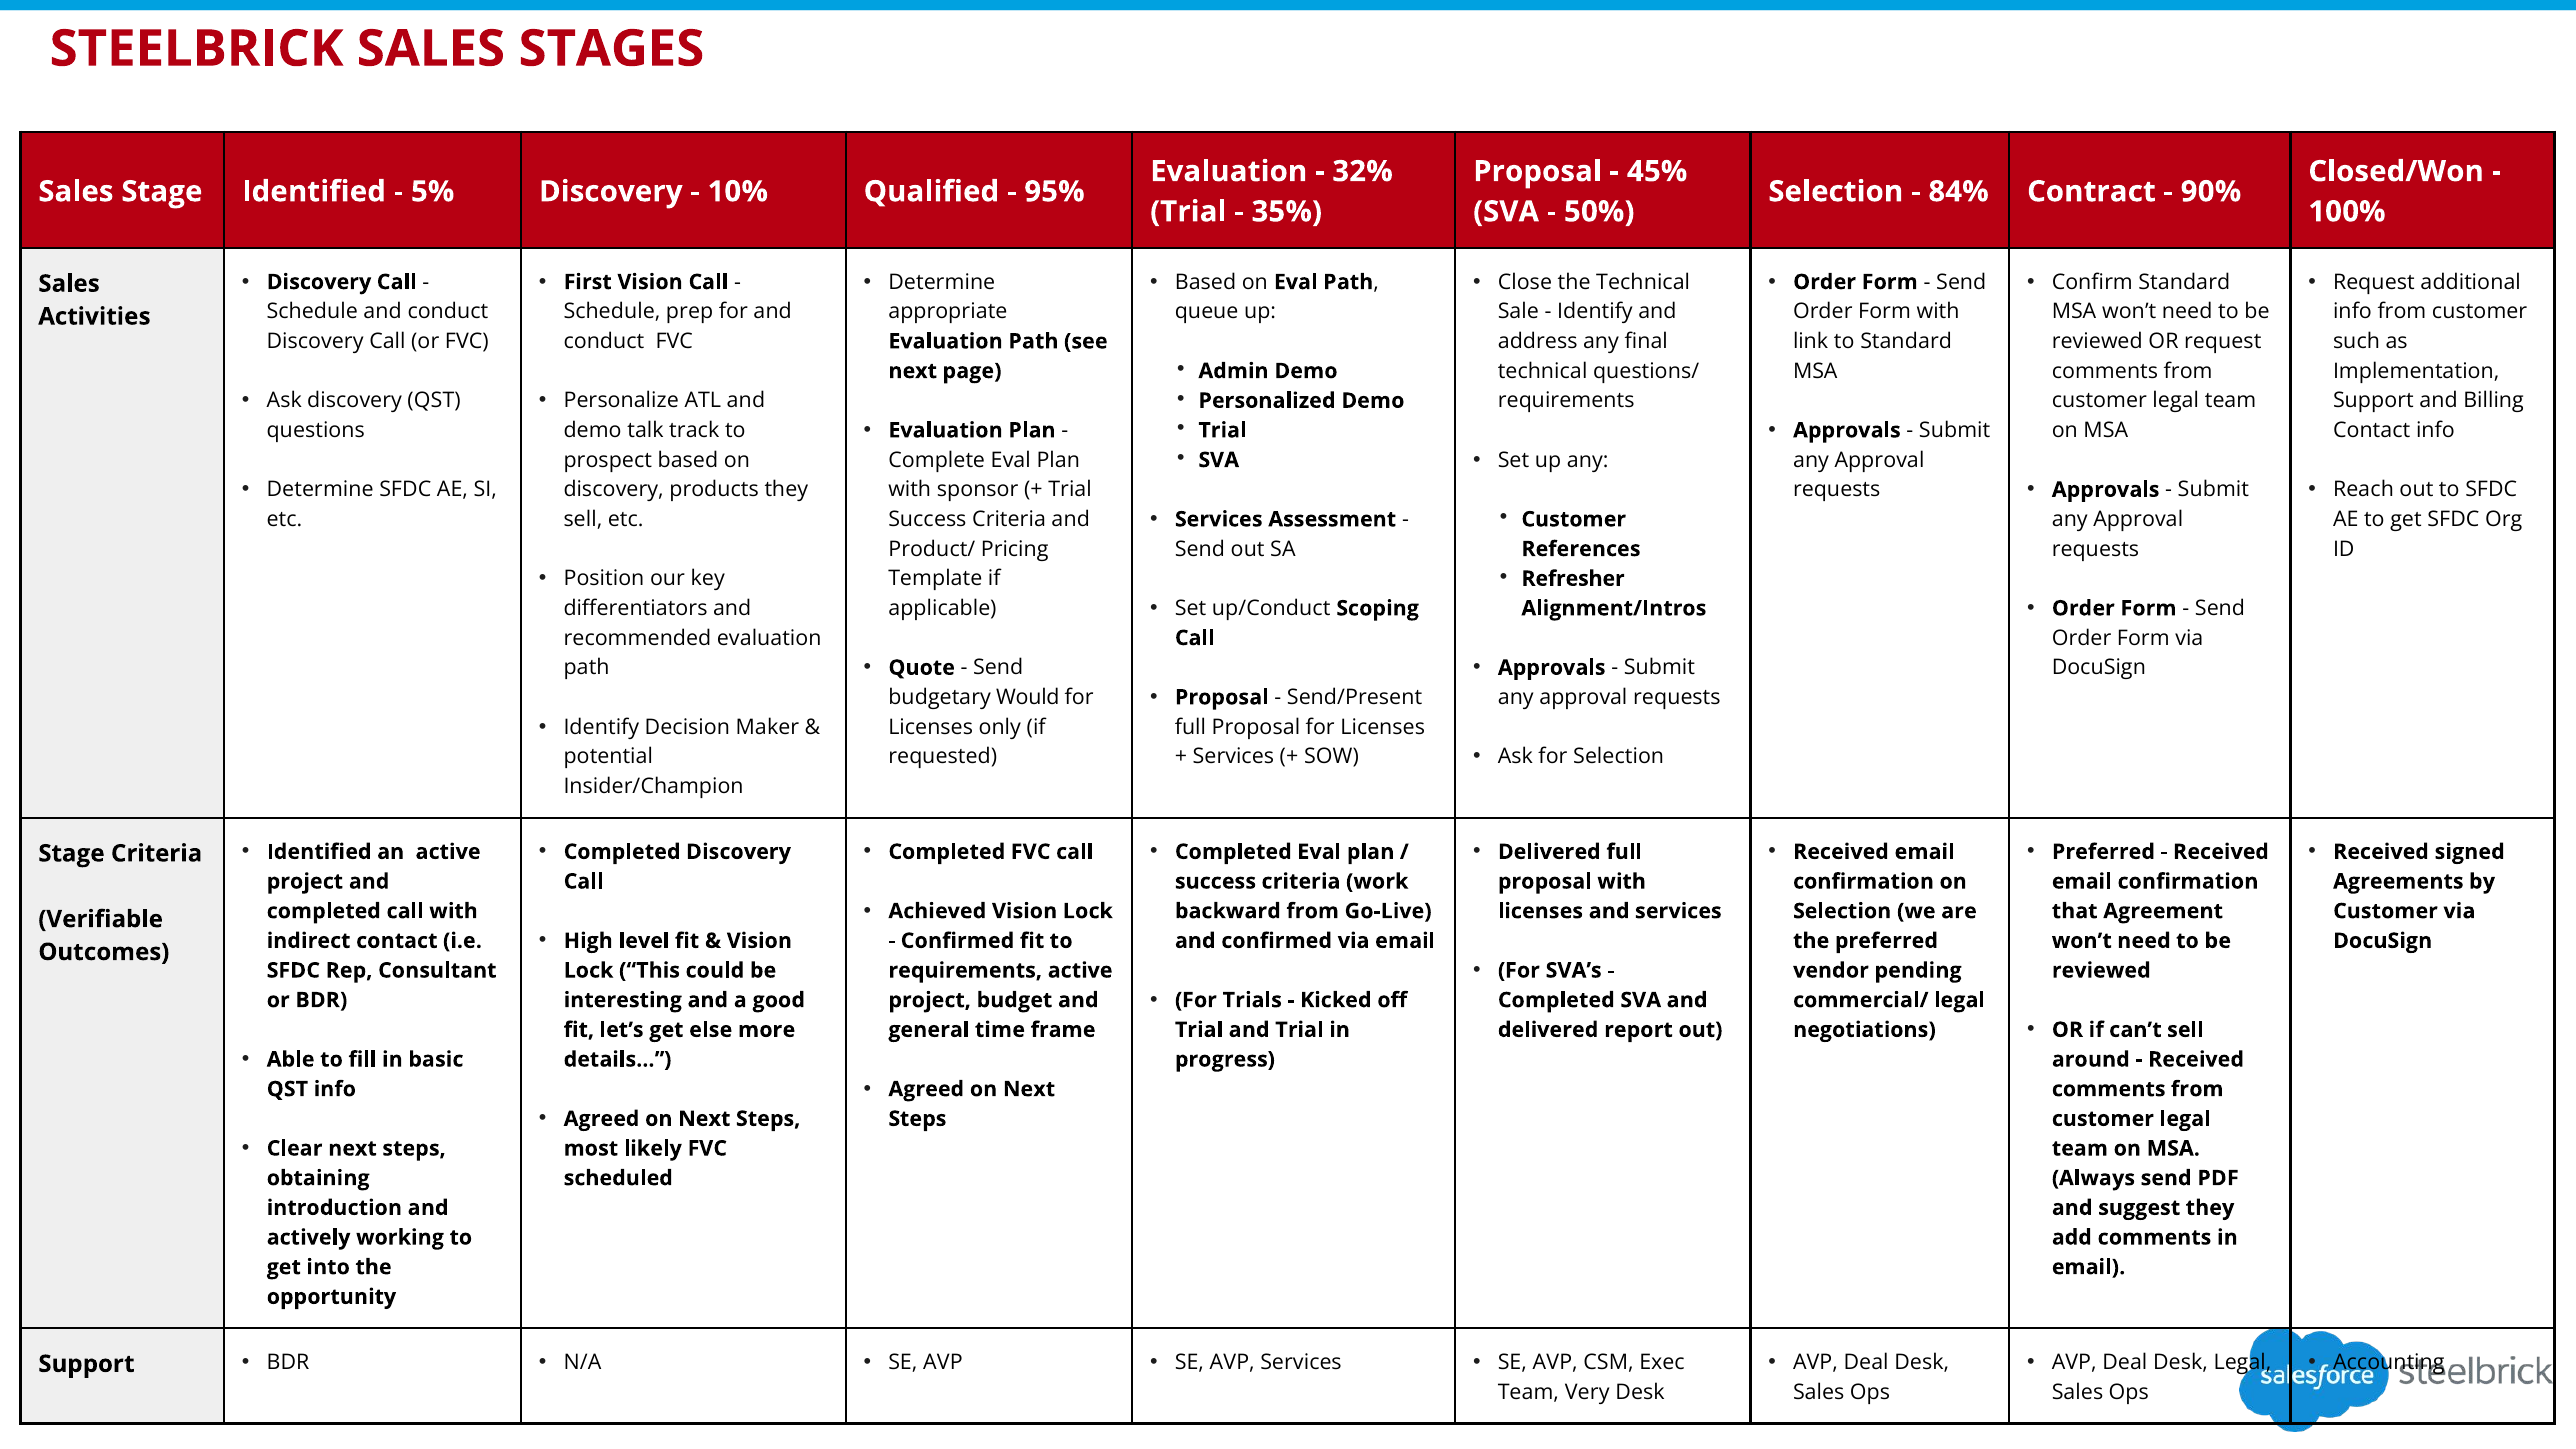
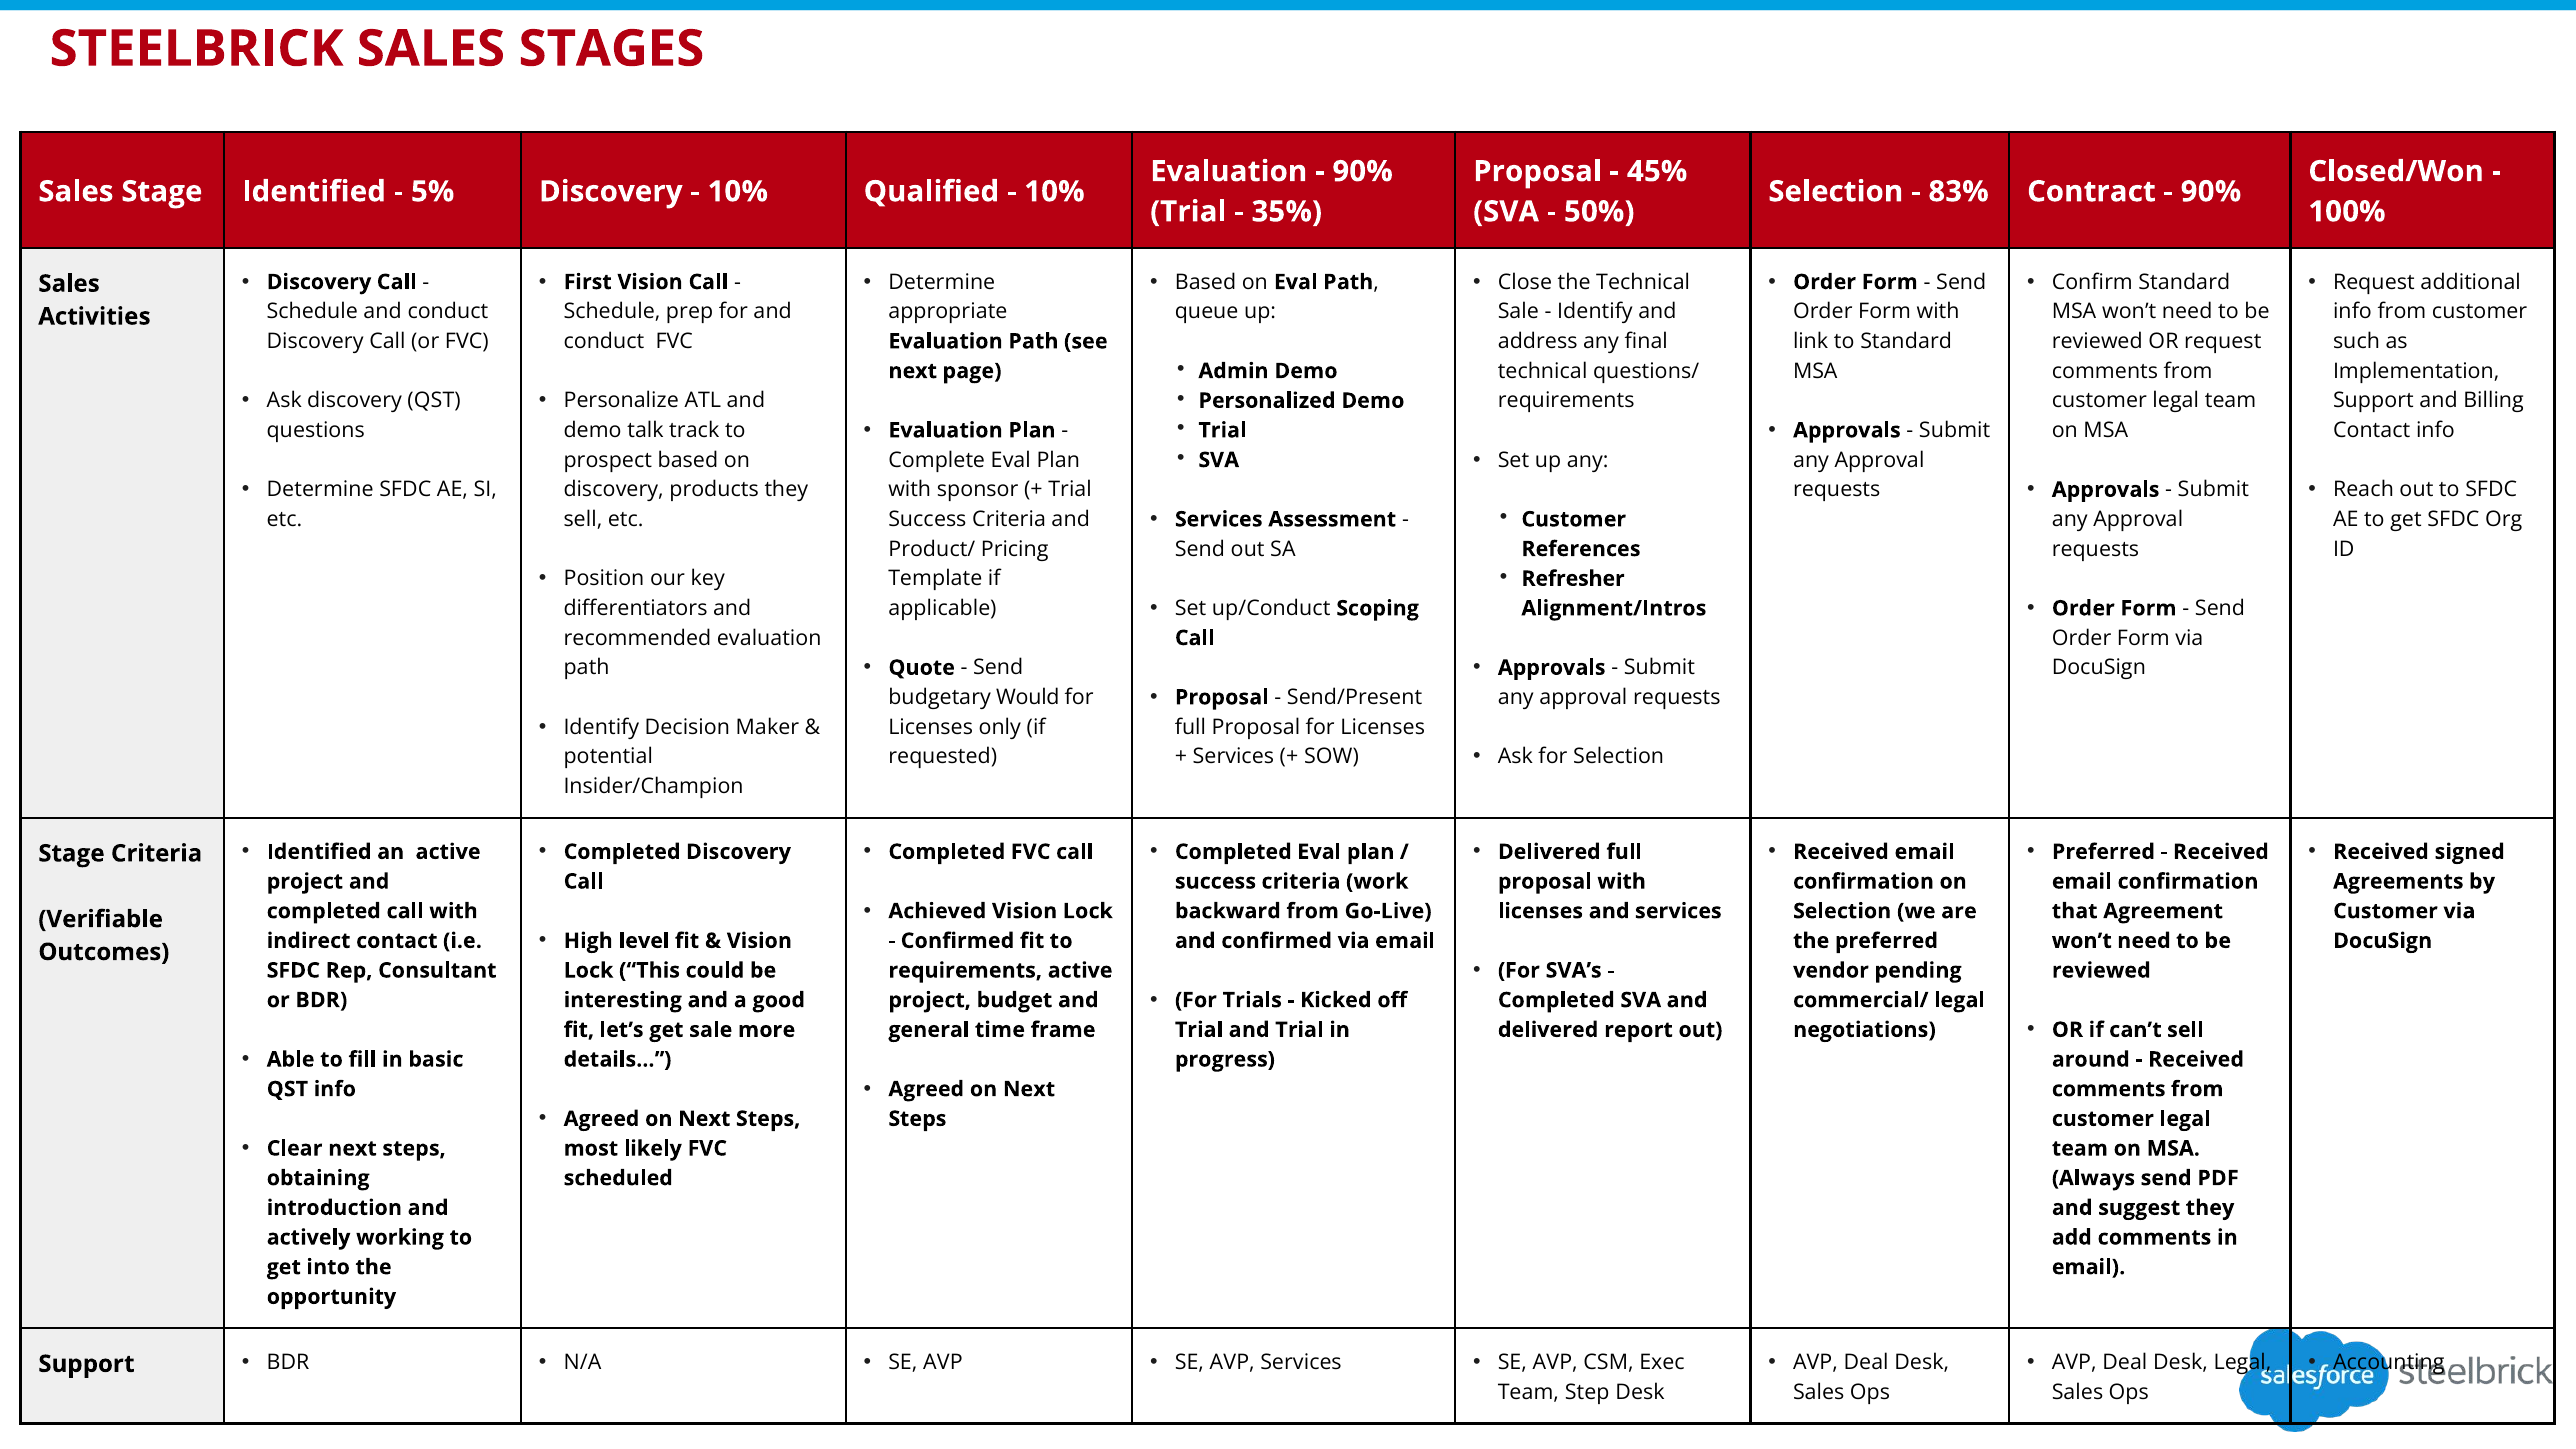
32% at (1363, 171): 32% -> 90%
95% at (1054, 192): 95% -> 10%
84%: 84% -> 83%
get else: else -> sale
Very: Very -> Step
